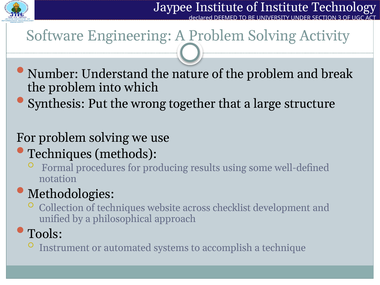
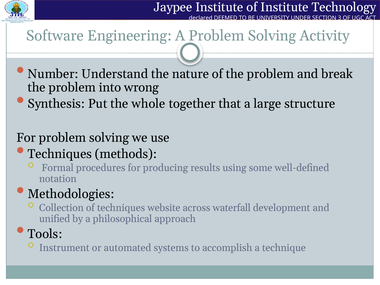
which: which -> wrong
wrong: wrong -> whole
checklist: checklist -> waterfall
